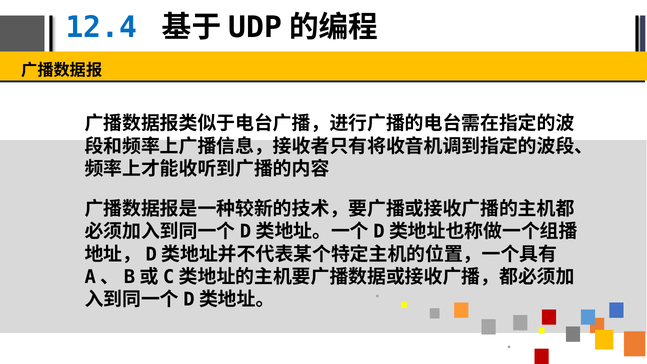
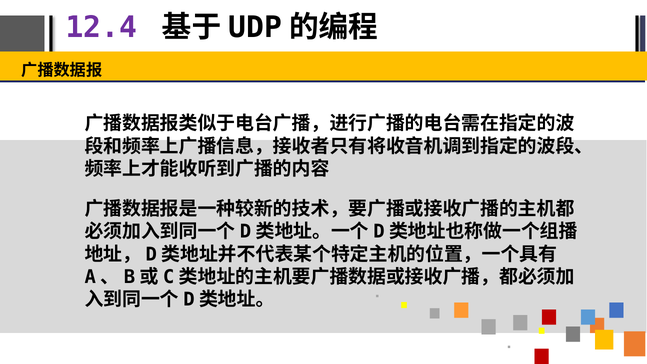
12.4 colour: blue -> purple
